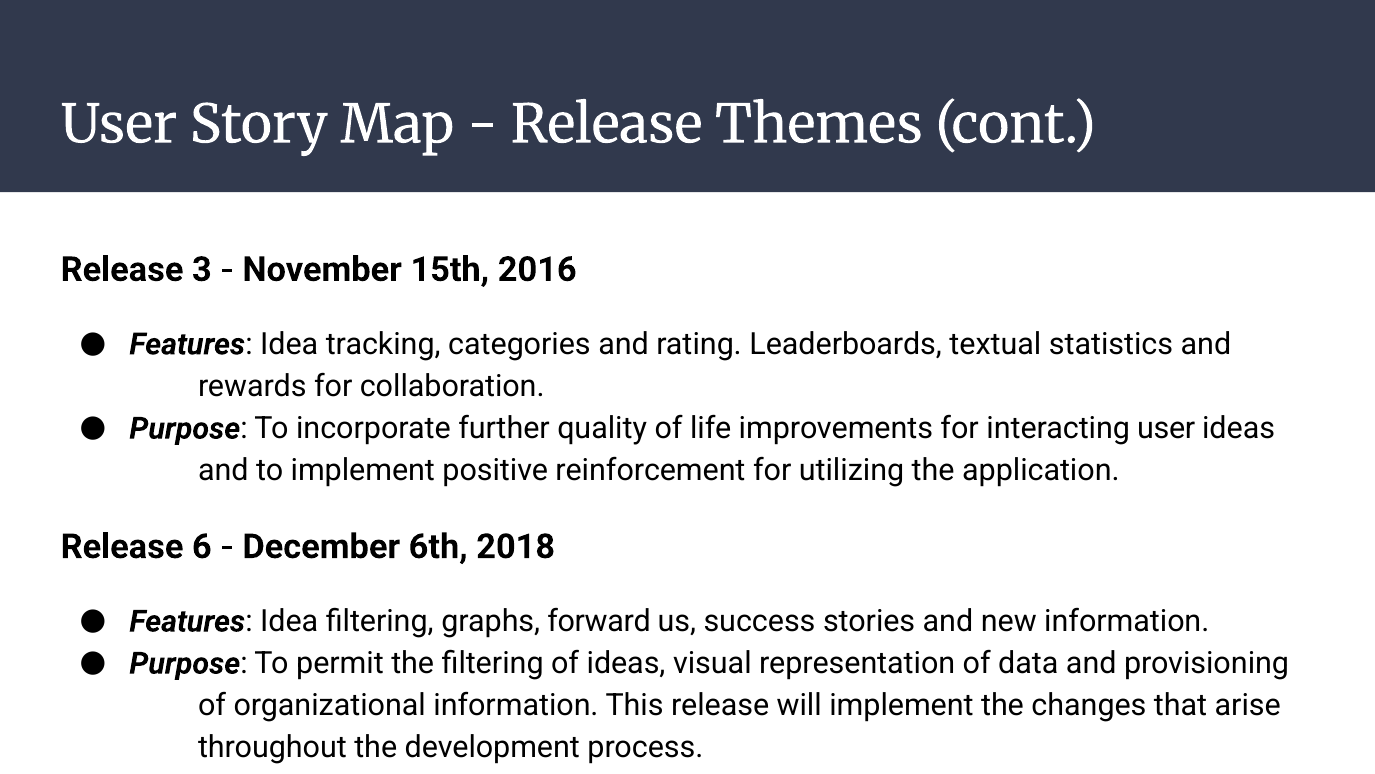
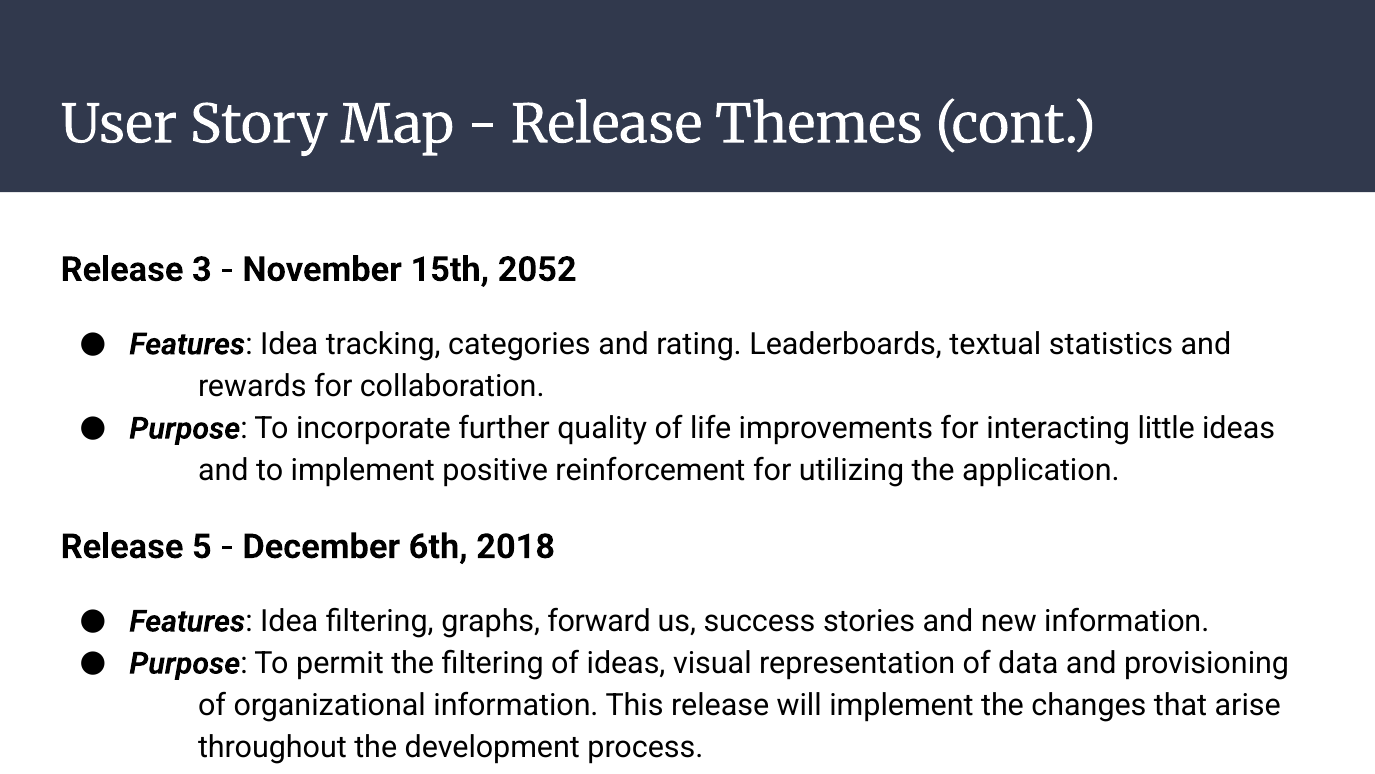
2016: 2016 -> 2052
interacting user: user -> little
6: 6 -> 5
